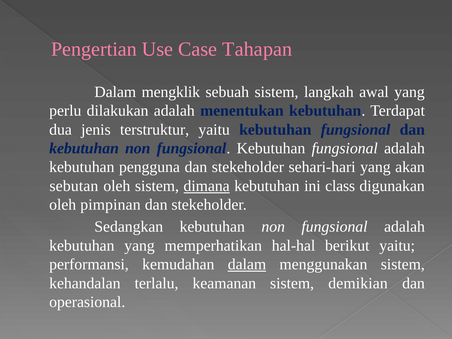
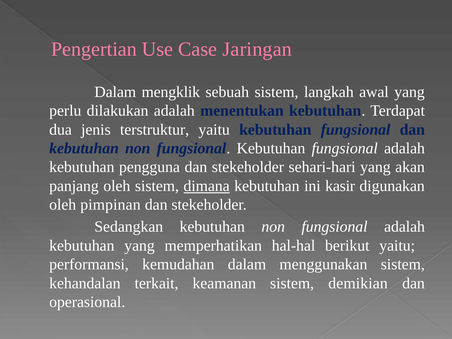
Tahapan: Tahapan -> Jaringan
sebutan: sebutan -> panjang
class: class -> kasir
dalam at (247, 264) underline: present -> none
terlalu: terlalu -> terkait
